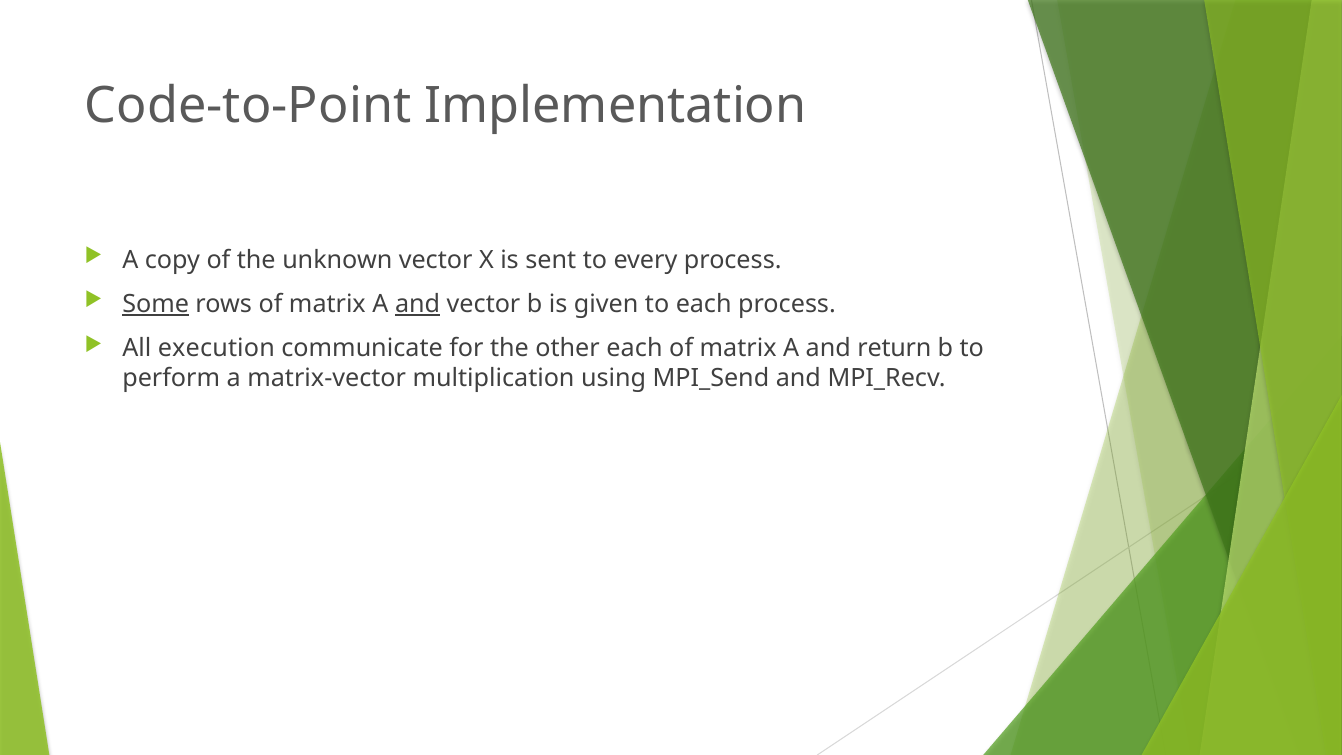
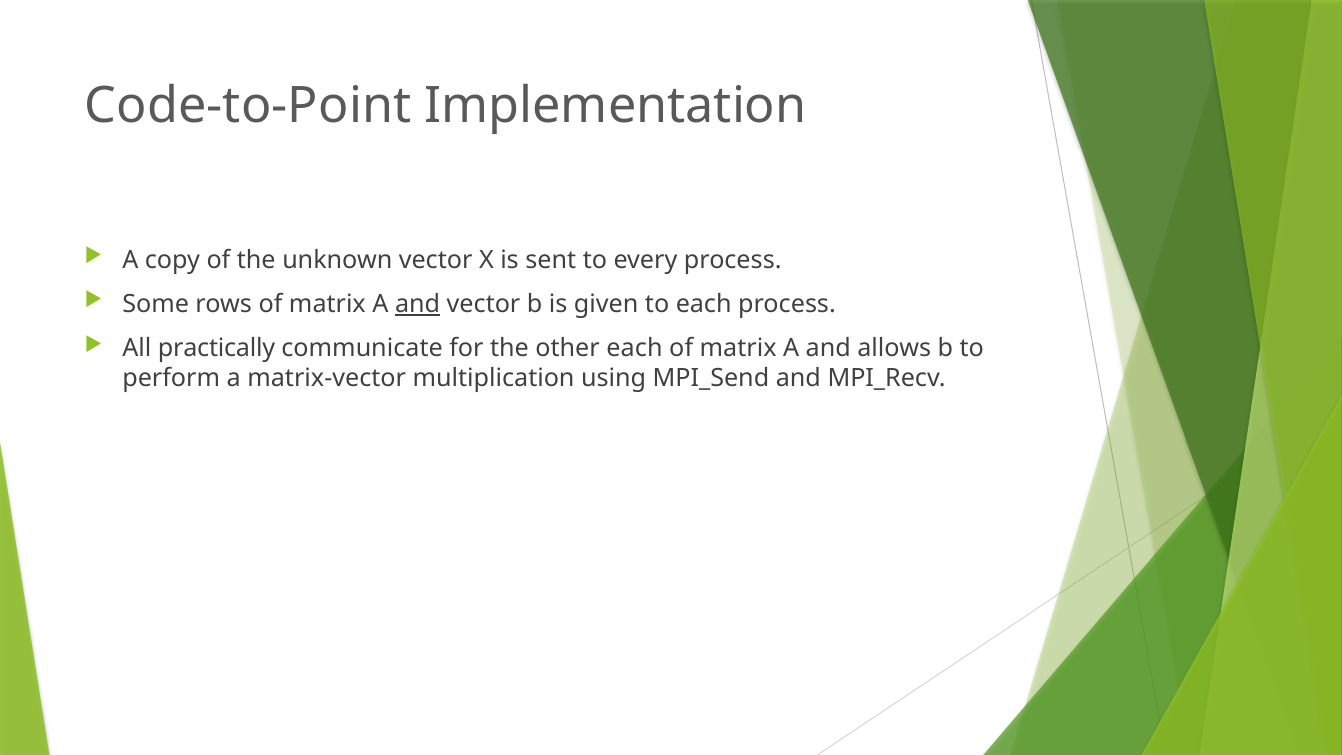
Some underline: present -> none
execution: execution -> practically
return: return -> allows
